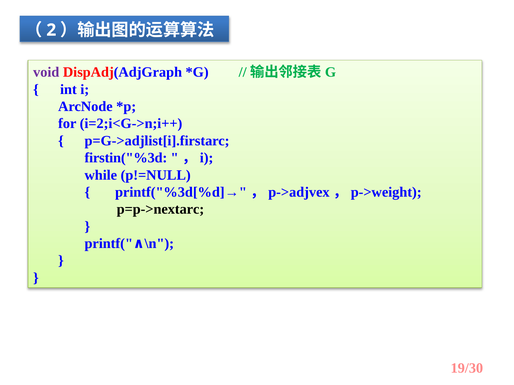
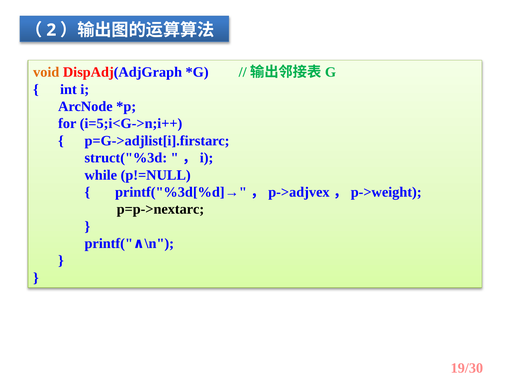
void colour: purple -> orange
i=2;i<G->n;i++: i=2;i<G->n;i++ -> i=5;i<G->n;i++
firstin("%3d: firstin("%3d -> struct("%3d
